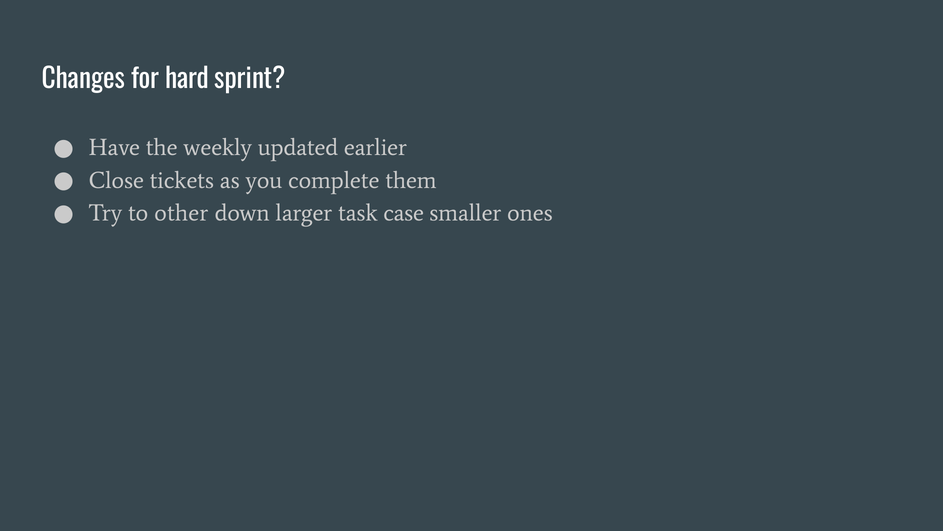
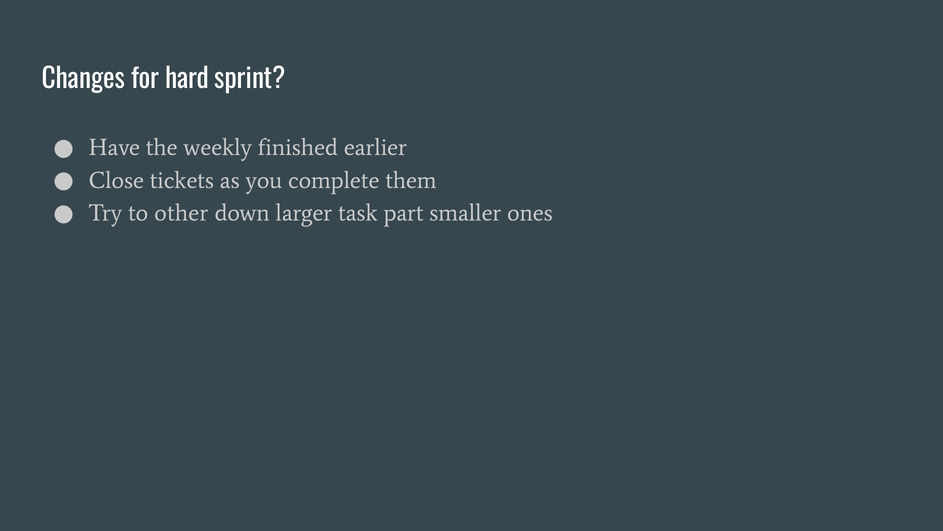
updated: updated -> finished
case: case -> part
